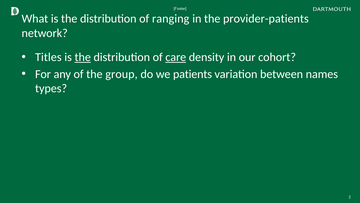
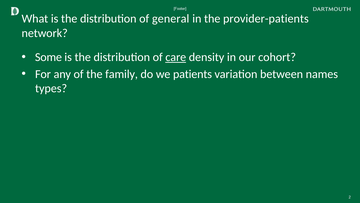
ranging: ranging -> general
Titles: Titles -> Some
the at (83, 57) underline: present -> none
group: group -> family
